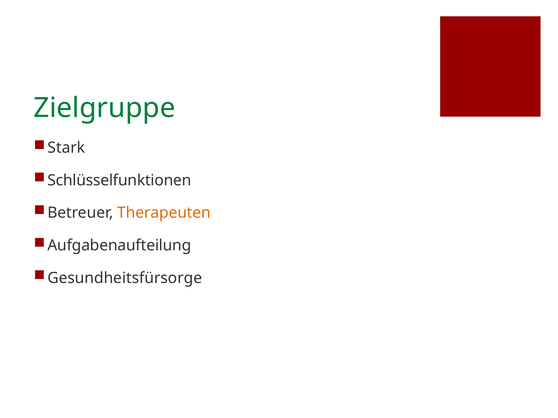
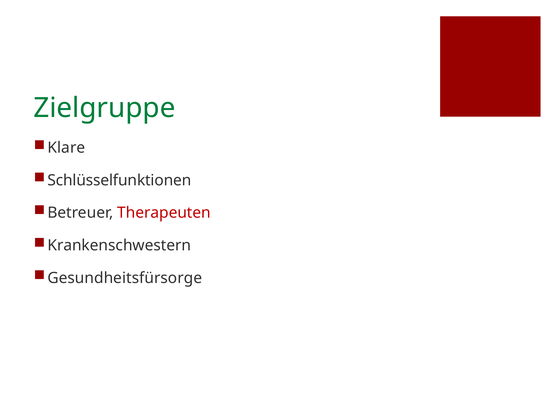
Stark: Stark -> Klare
Therapeuten colour: orange -> red
Aufgabenaufteilung: Aufgabenaufteilung -> Krankenschwestern
